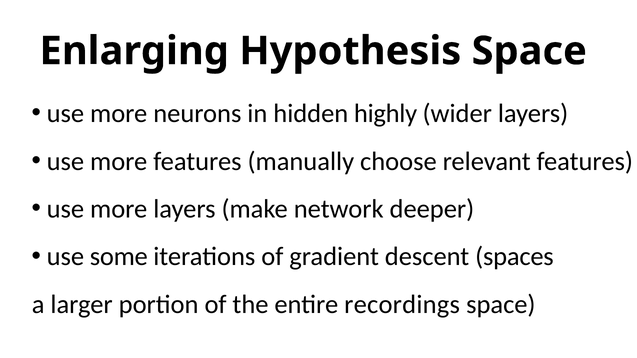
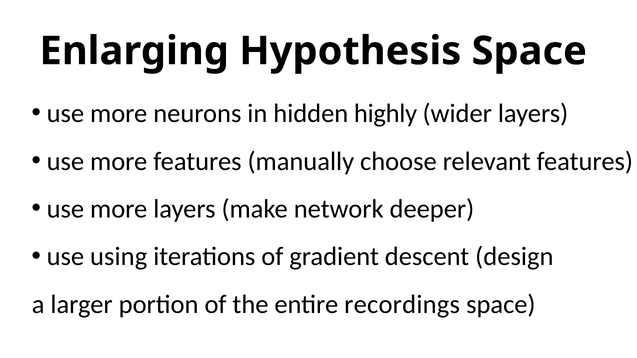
some: some -> using
spaces: spaces -> design
